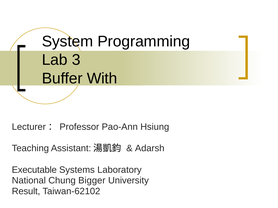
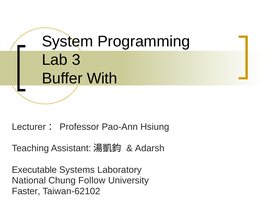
Bigger: Bigger -> Follow
Result: Result -> Faster
